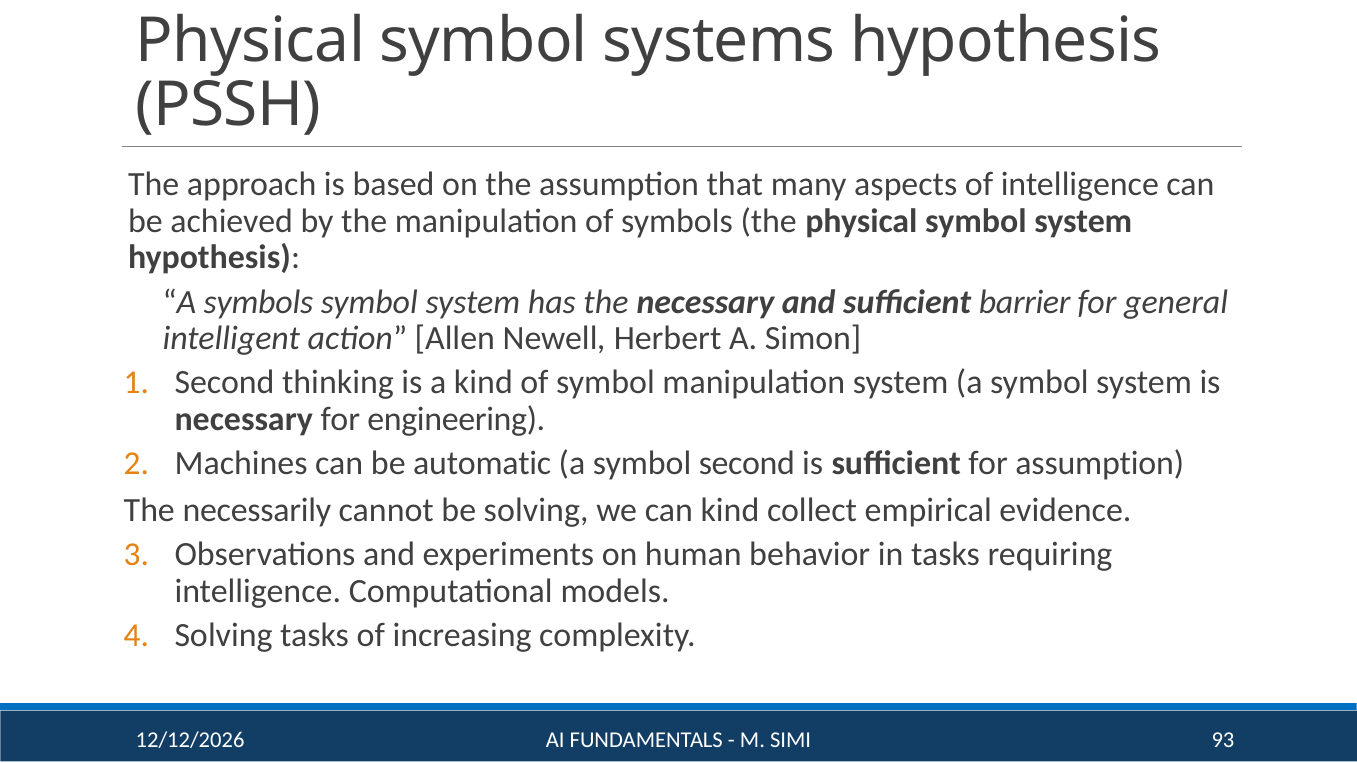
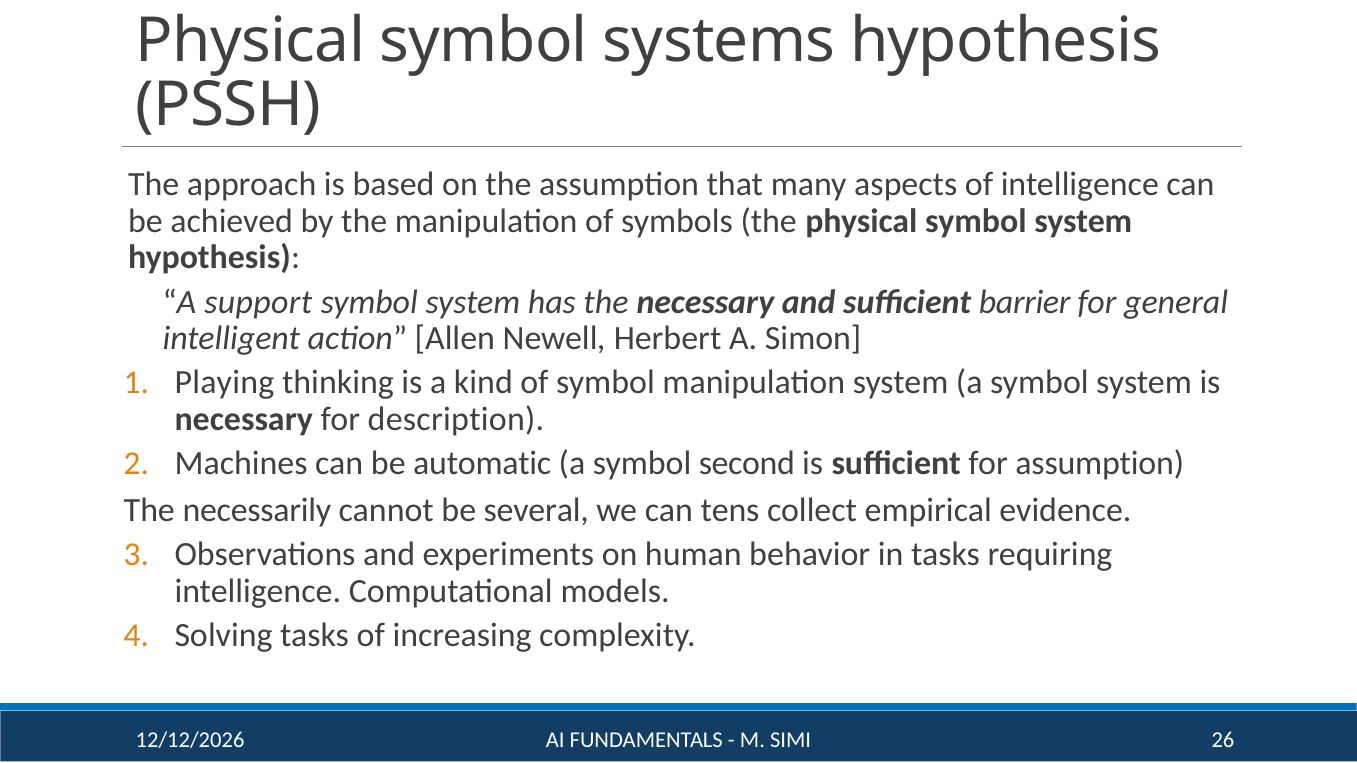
A symbols: symbols -> support
Second at (225, 383): Second -> Playing
engineering: engineering -> description
be solving: solving -> several
can kind: kind -> tens
93: 93 -> 26
